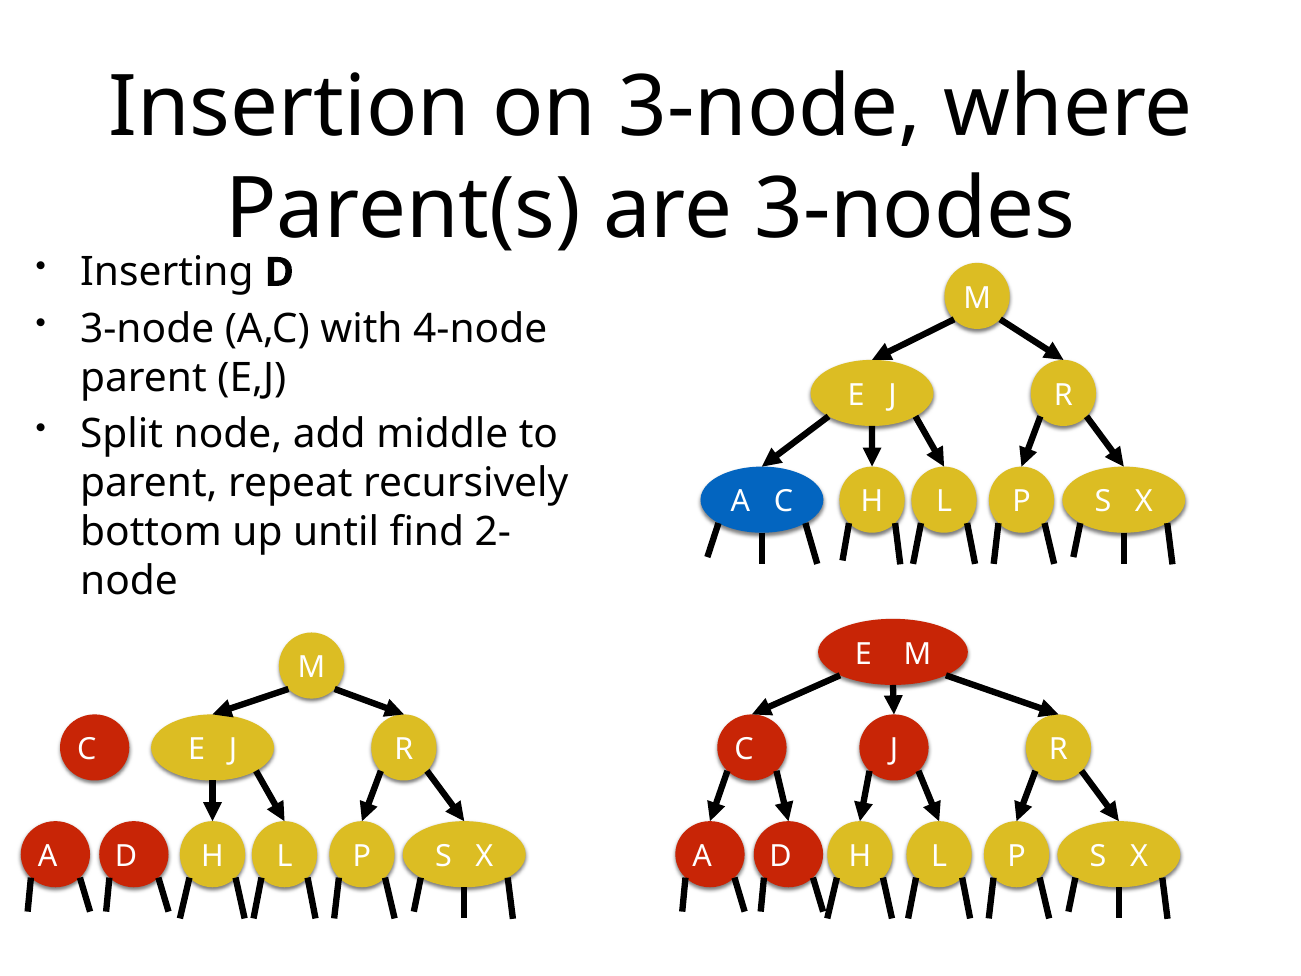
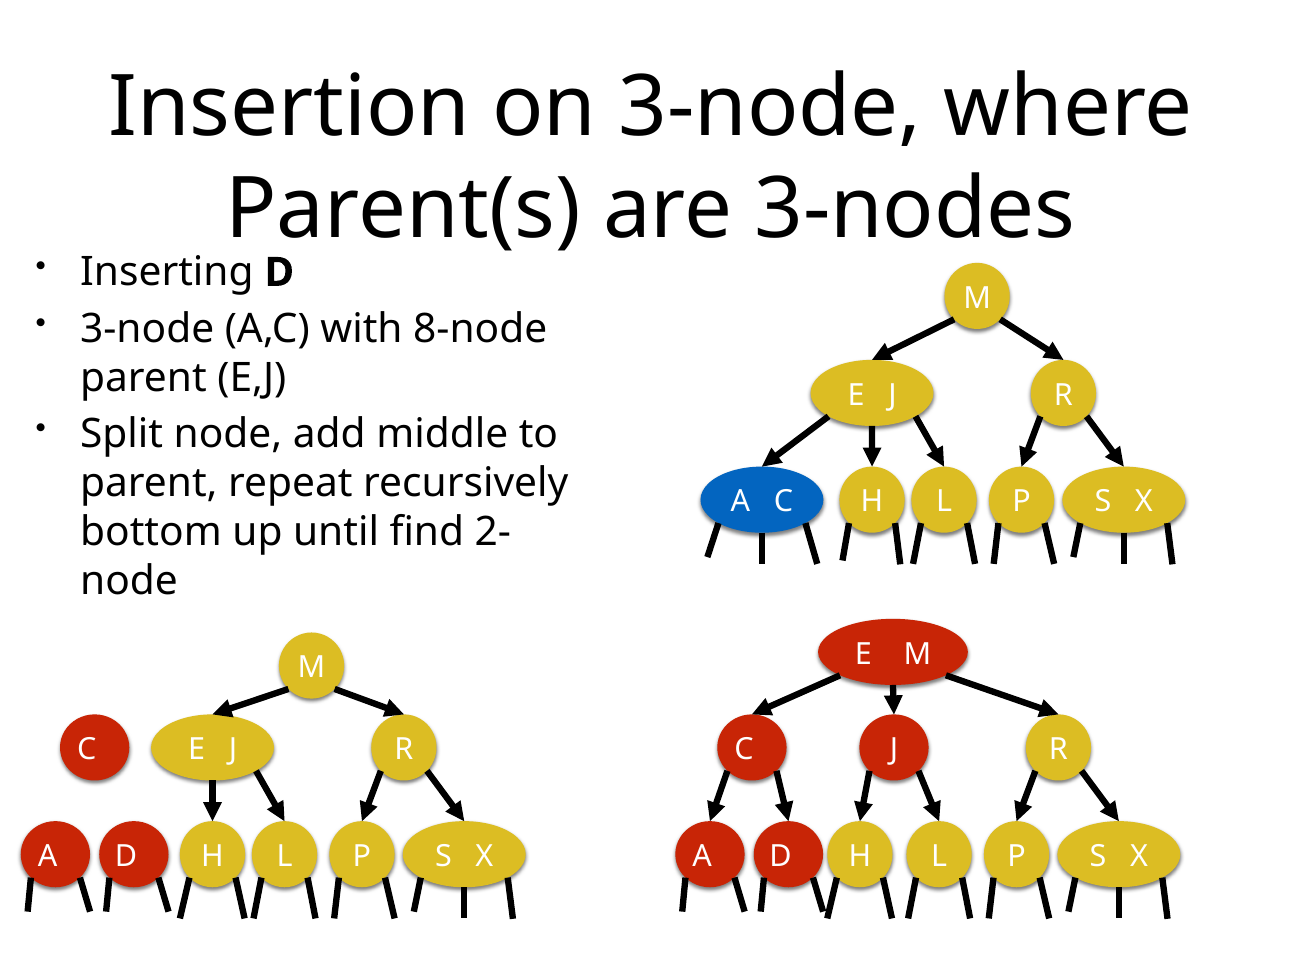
4-node: 4-node -> 8-node
